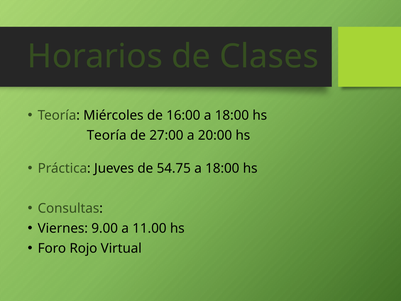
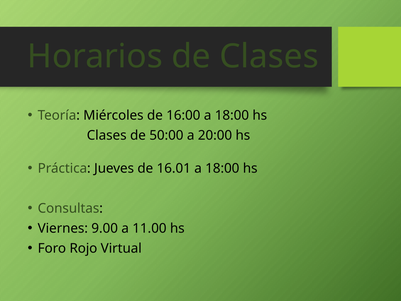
Teoría at (107, 135): Teoría -> Clases
27:00: 27:00 -> 50:00
54.75: 54.75 -> 16.01
